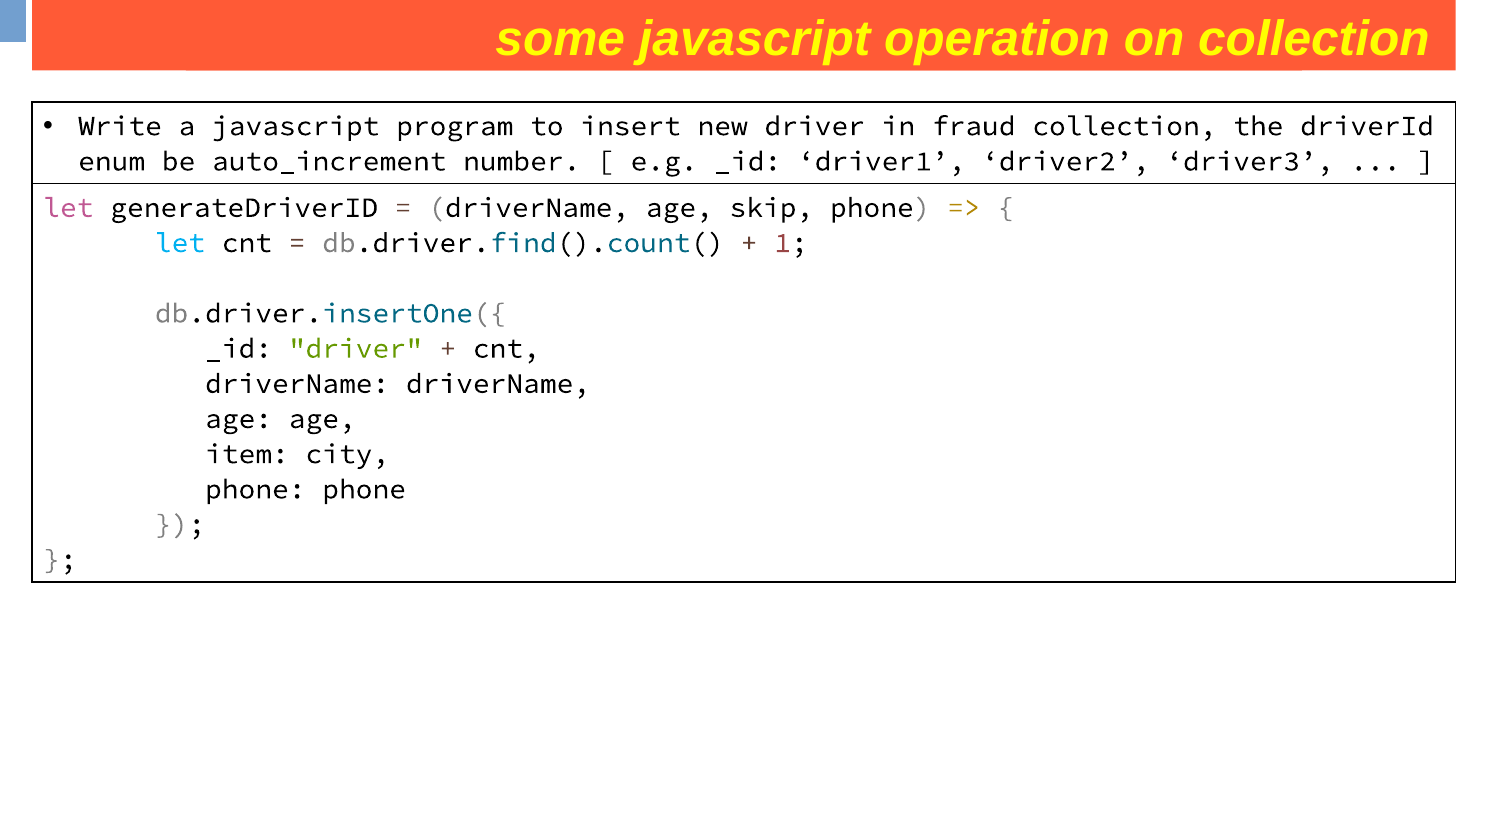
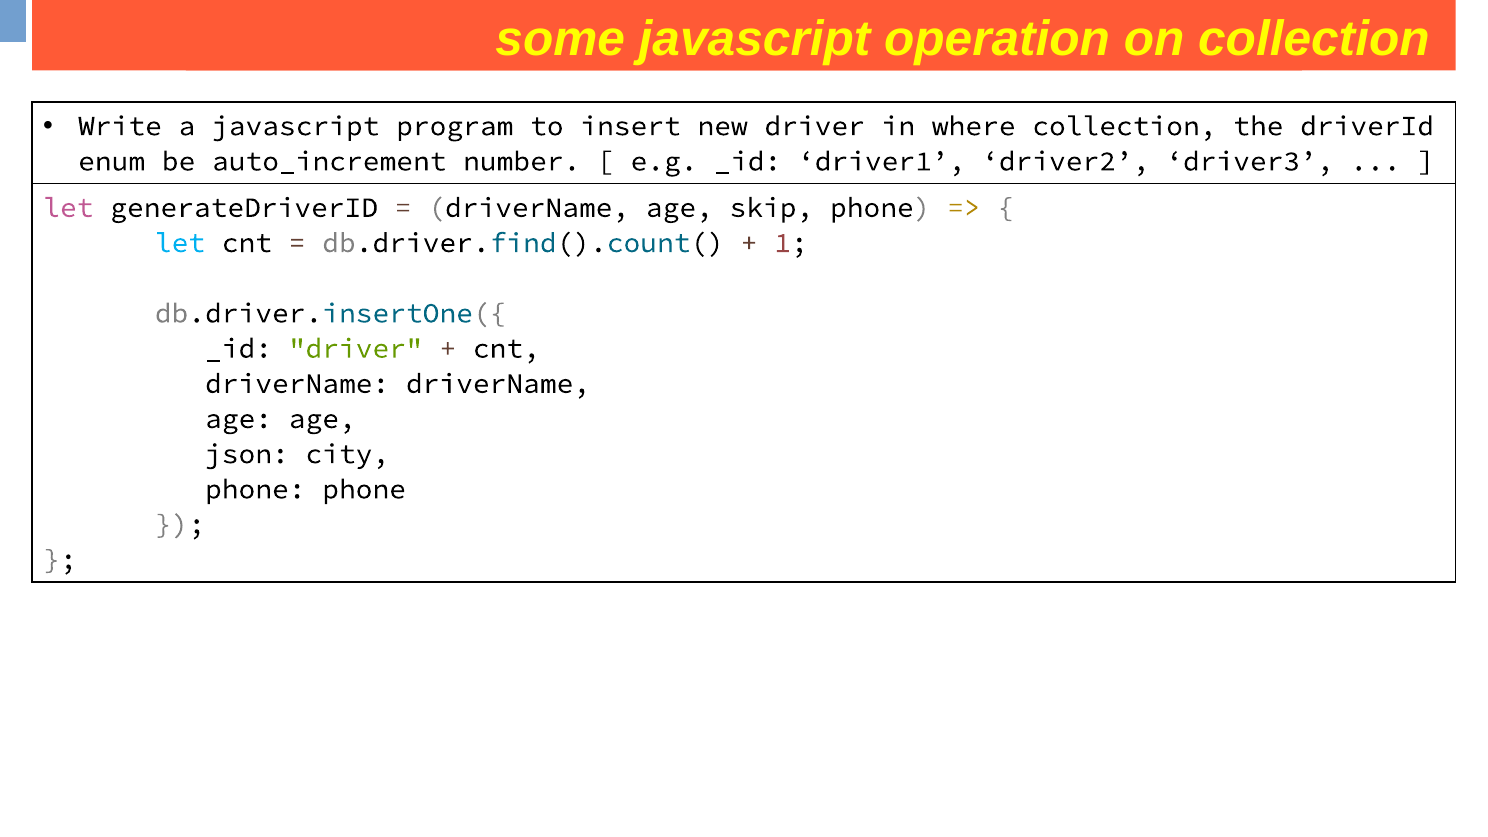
fraud: fraud -> where
item: item -> json
